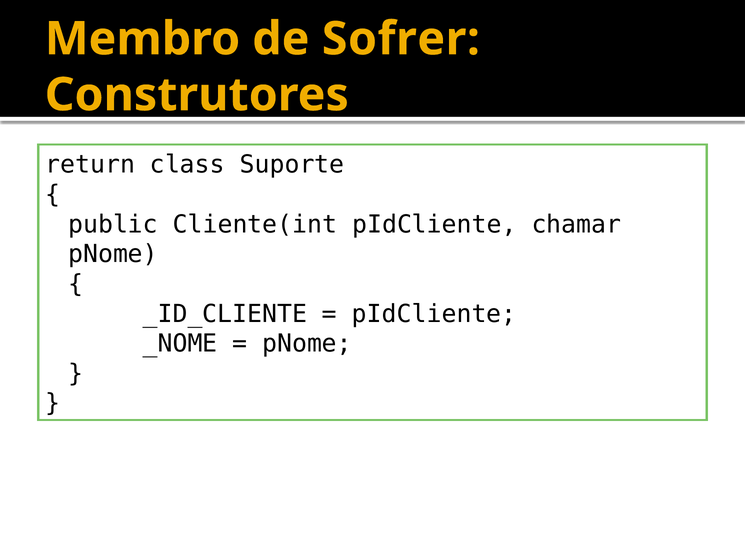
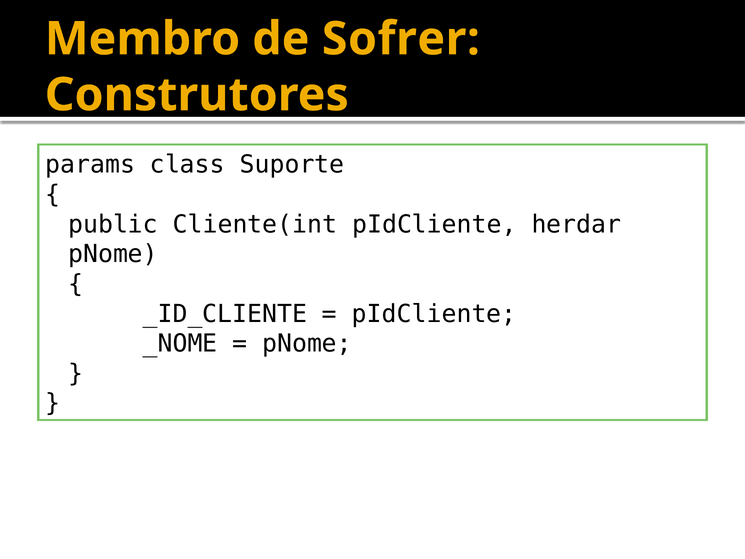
return: return -> params
chamar: chamar -> herdar
